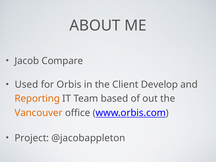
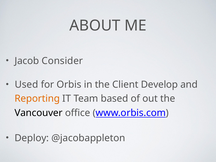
Compare: Compare -> Consider
Vancouver colour: orange -> black
Project: Project -> Deploy
